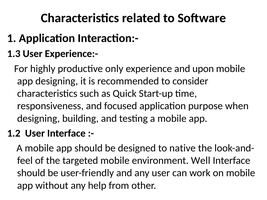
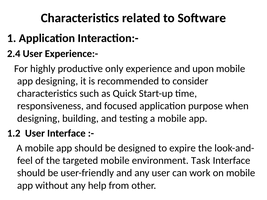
1.3: 1.3 -> 2.4
native: native -> expire
Well: Well -> Task
